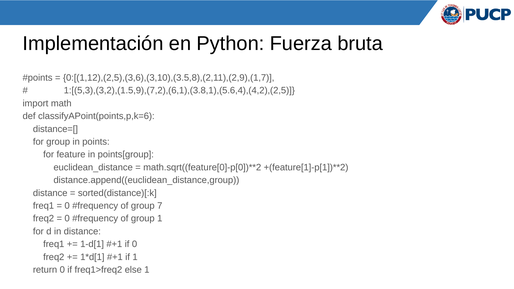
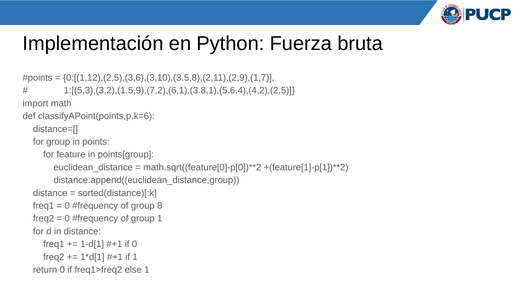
7: 7 -> 8
